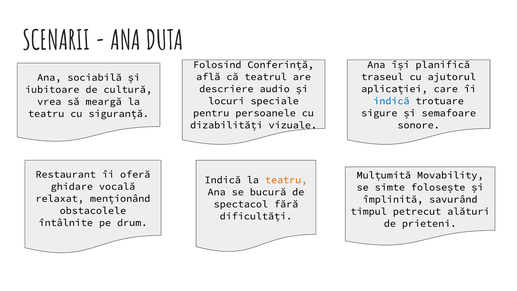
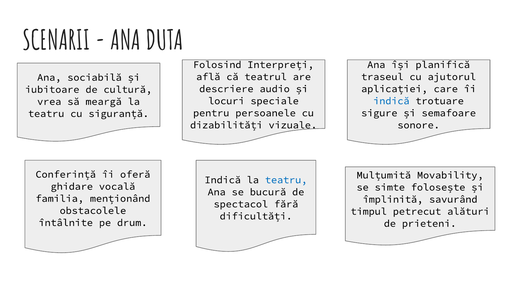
Conferință: Conferință -> Interpreți
Restaurant: Restaurant -> Conferință
teatru at (286, 180) colour: orange -> blue
relaxat: relaxat -> familia
